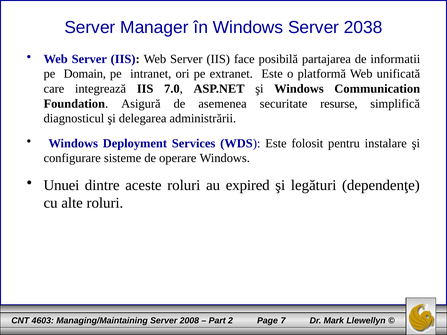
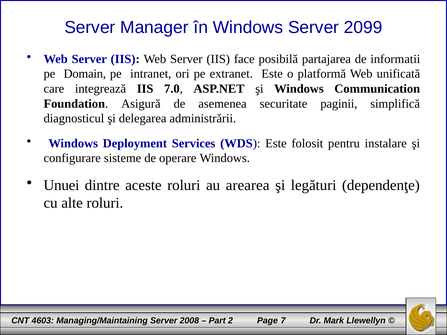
2038: 2038 -> 2099
resurse: resurse -> paginii
expired: expired -> arearea
